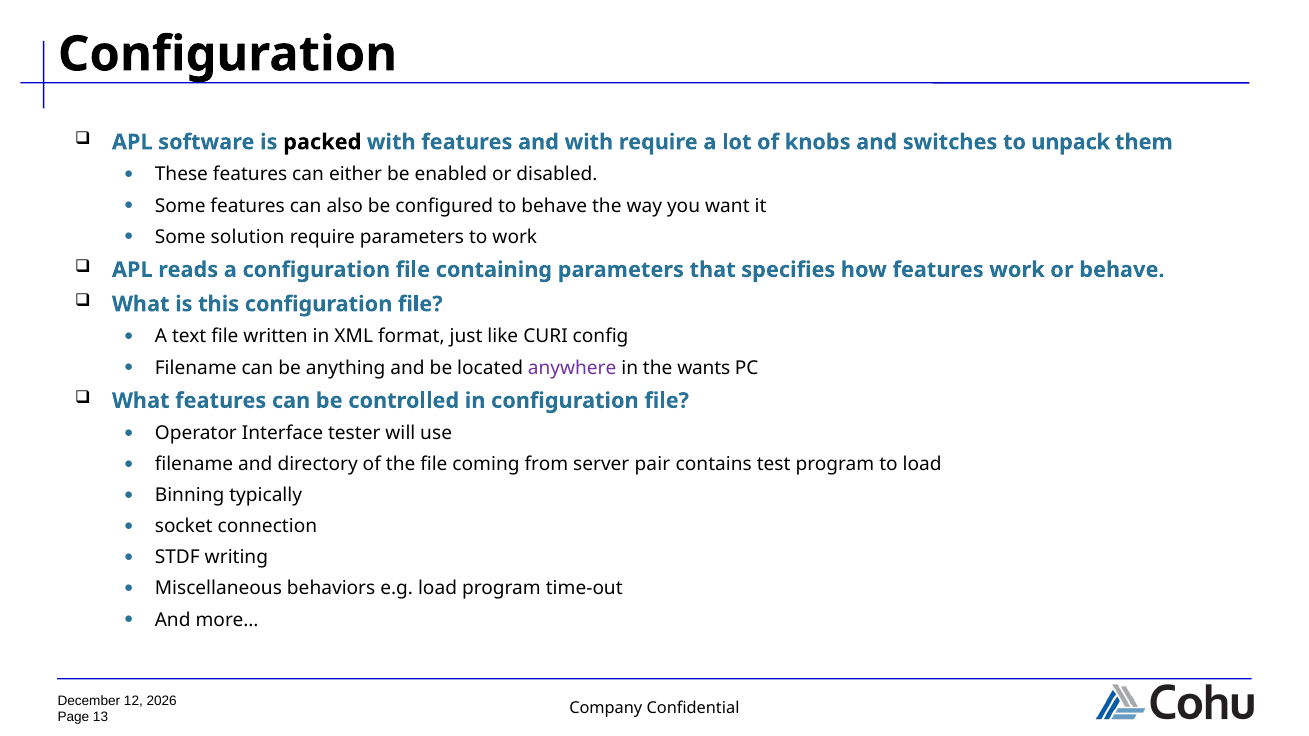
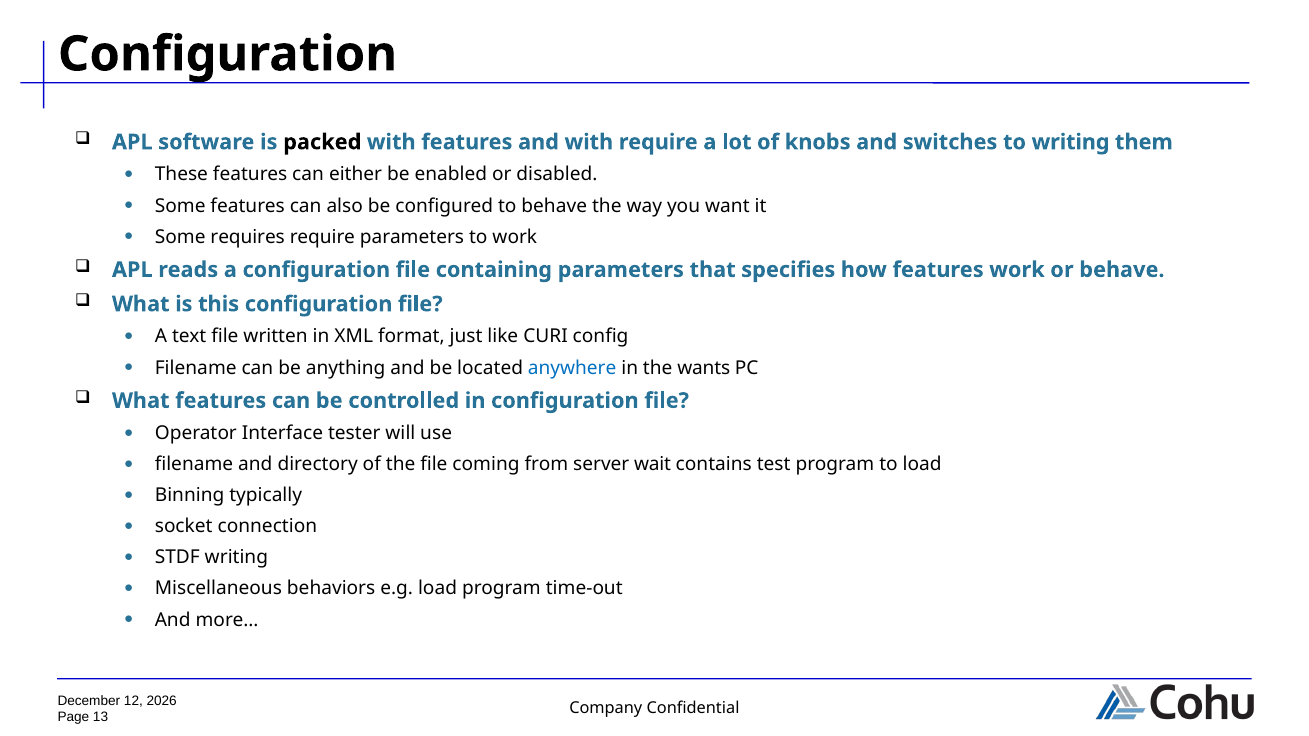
to unpack: unpack -> writing
solution: solution -> requires
anywhere colour: purple -> blue
pair: pair -> wait
